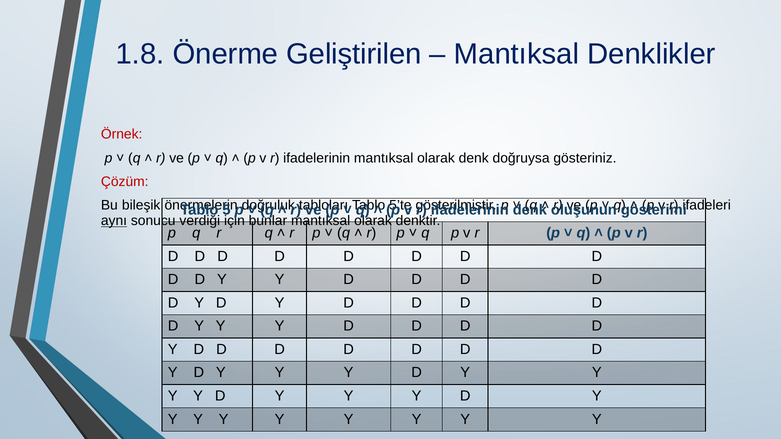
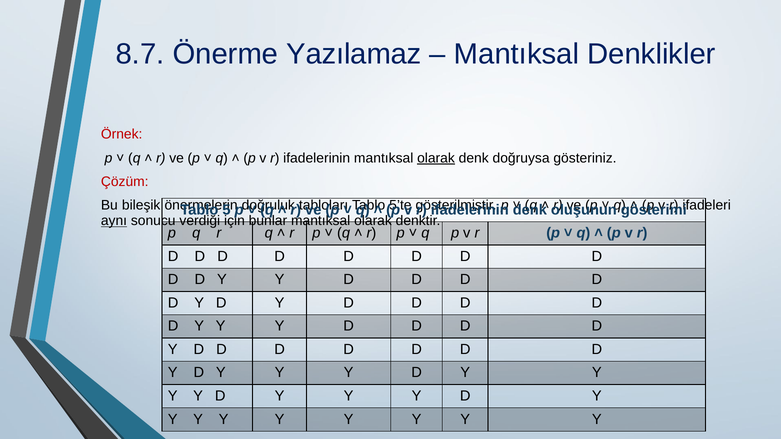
1.8: 1.8 -> 8.7
Geliştirilen: Geliştirilen -> Yazılamaz
olarak at (436, 158) underline: none -> present
